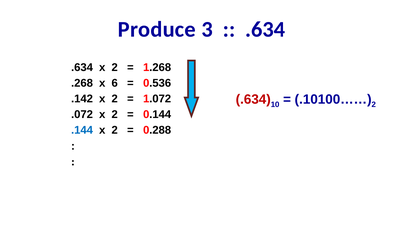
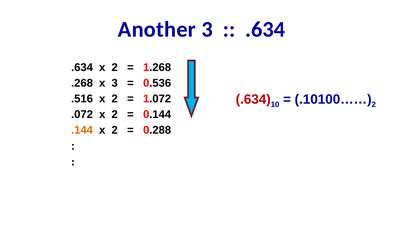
Produce: Produce -> Another
x 6: 6 -> 3
.142: .142 -> .516
.144 colour: blue -> orange
